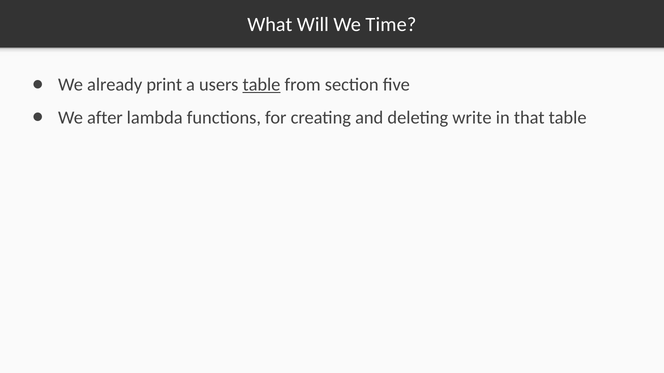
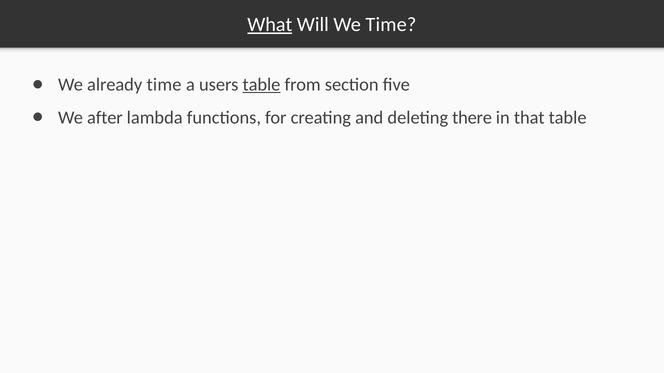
What underline: none -> present
already print: print -> time
write: write -> there
